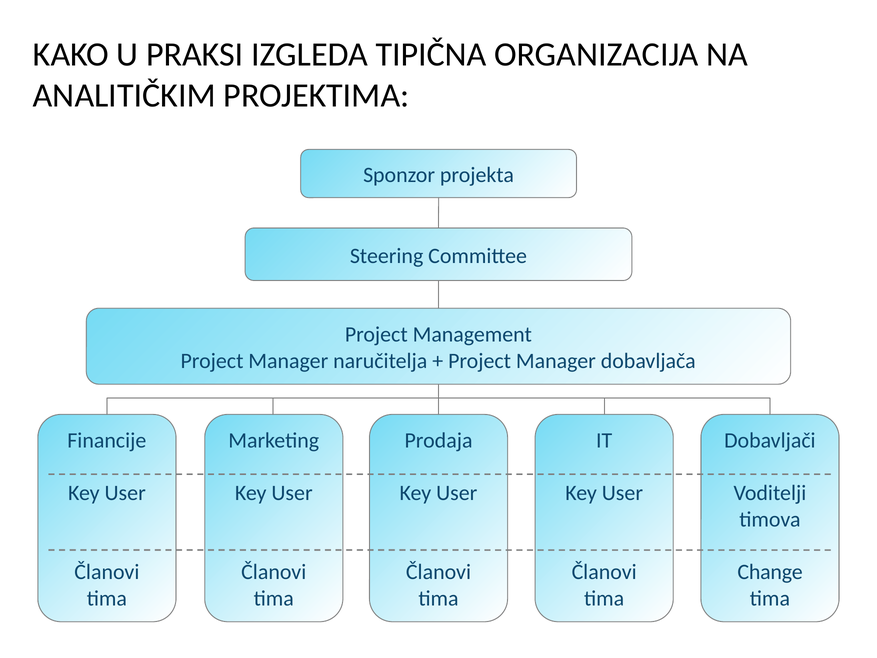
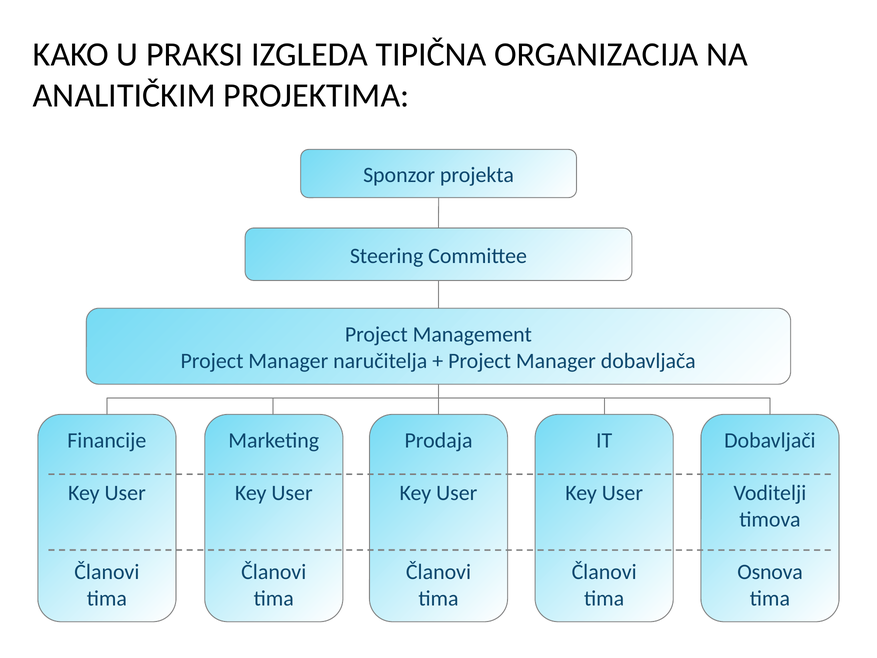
Change: Change -> Osnova
